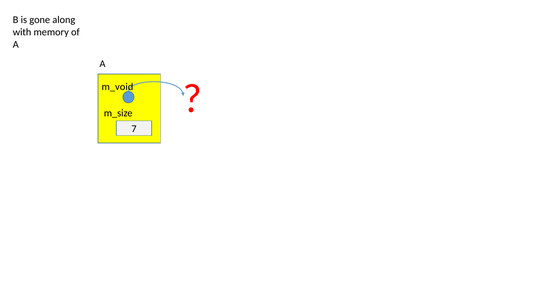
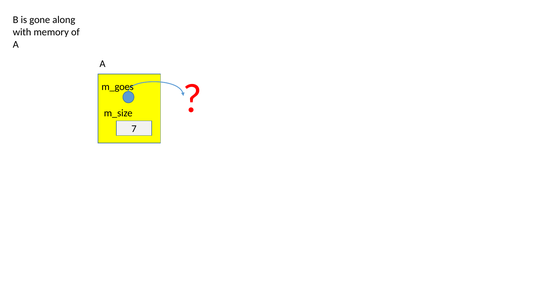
m_void: m_void -> m_goes
